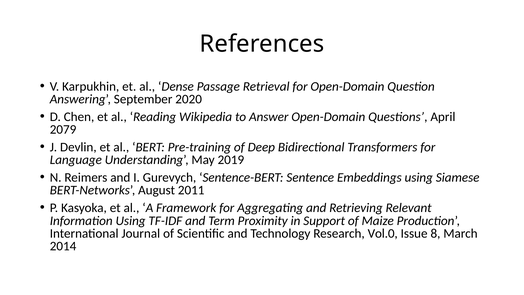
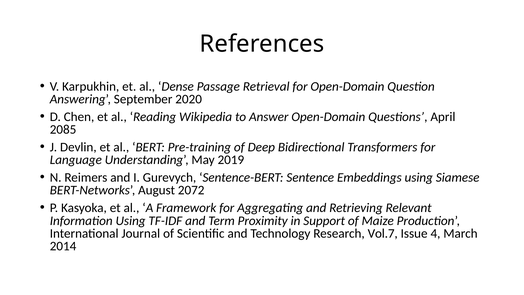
2079: 2079 -> 2085
2011: 2011 -> 2072
Vol.0: Vol.0 -> Vol.7
8: 8 -> 4
